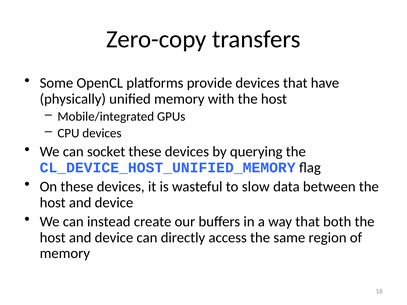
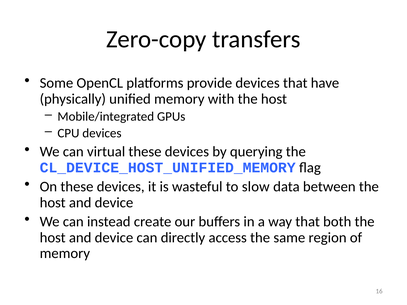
socket: socket -> virtual
